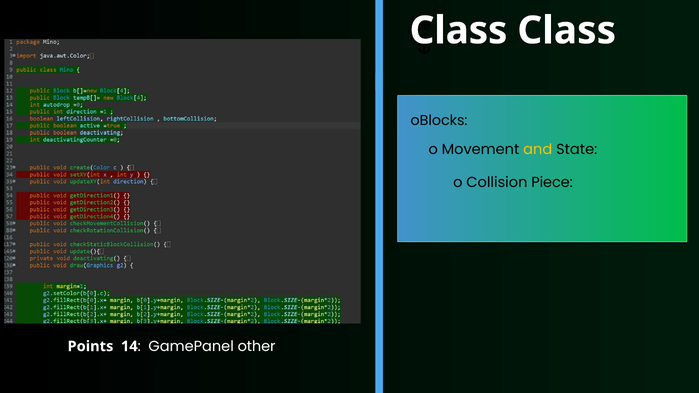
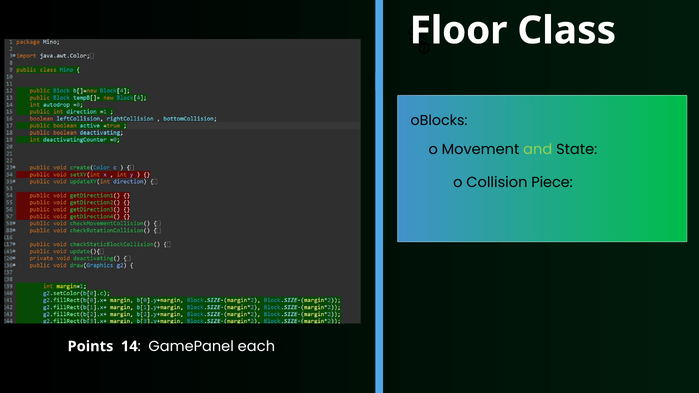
Class at (459, 31): Class -> Floor
and colour: yellow -> light green
other: other -> each
